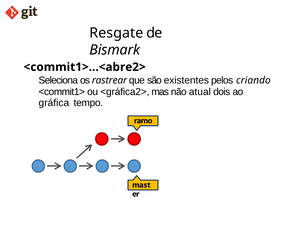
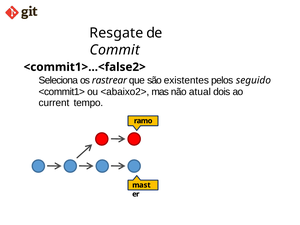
Bismark: Bismark -> Commit
<commit1>...<abre2>: <commit1>...<abre2> -> <commit1>...<false2>
criando: criando -> seguido
<gráfica2>: <gráfica2> -> <abaixo2>
gráfica: gráfica -> current
